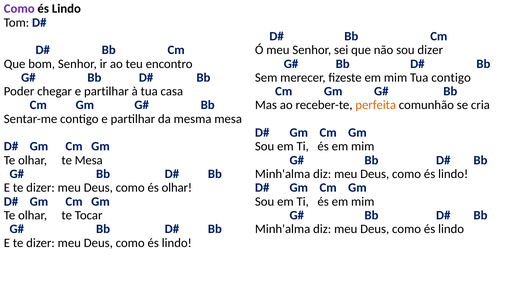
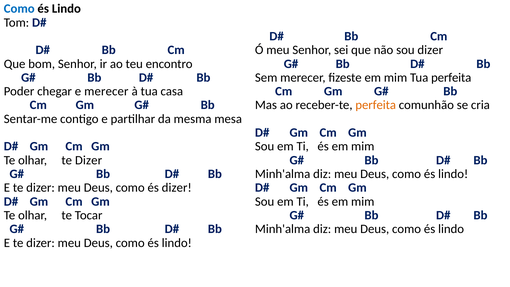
Como at (19, 9) colour: purple -> blue
Tua contigo: contigo -> perfeita
chegar e partilhar: partilhar -> merecer
olhar te Mesa: Mesa -> Dizer
és olhar: olhar -> dizer
